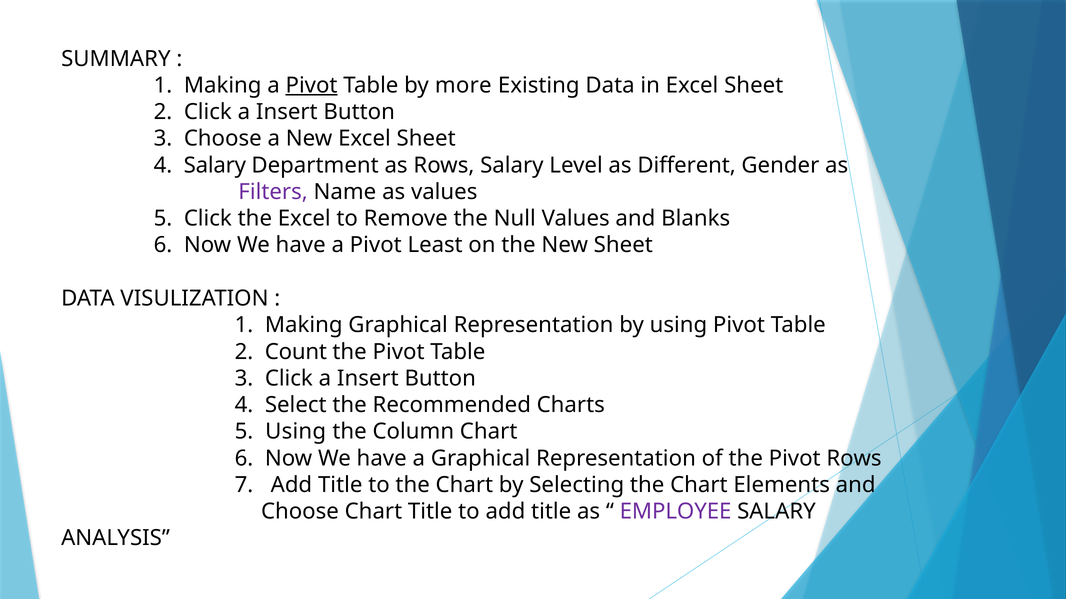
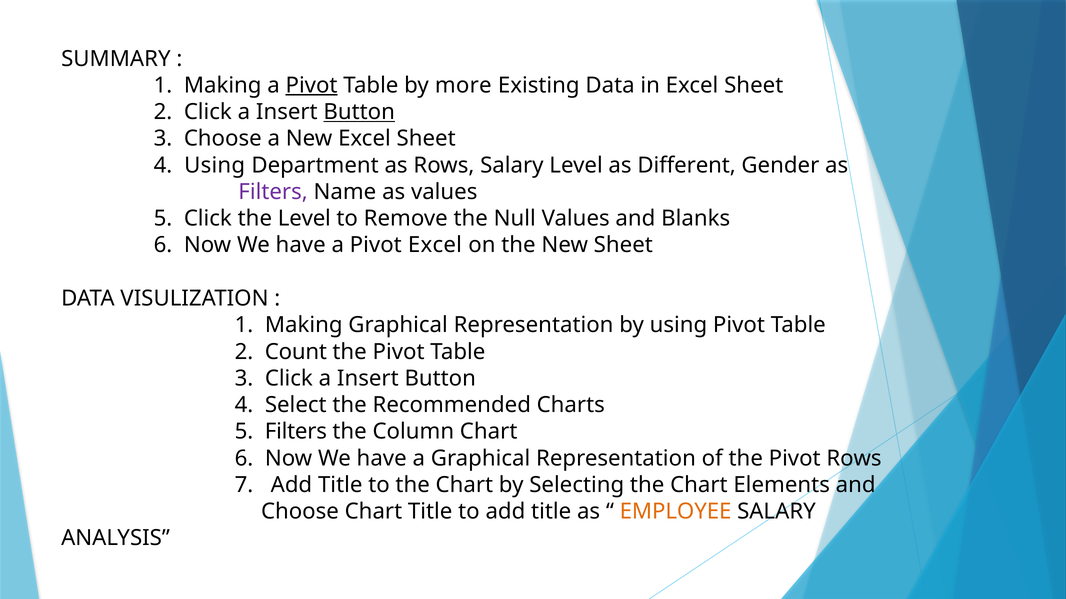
Button at (359, 112) underline: none -> present
4 Salary: Salary -> Using
the Excel: Excel -> Level
Pivot Least: Least -> Excel
5 Using: Using -> Filters
EMPLOYEE colour: purple -> orange
